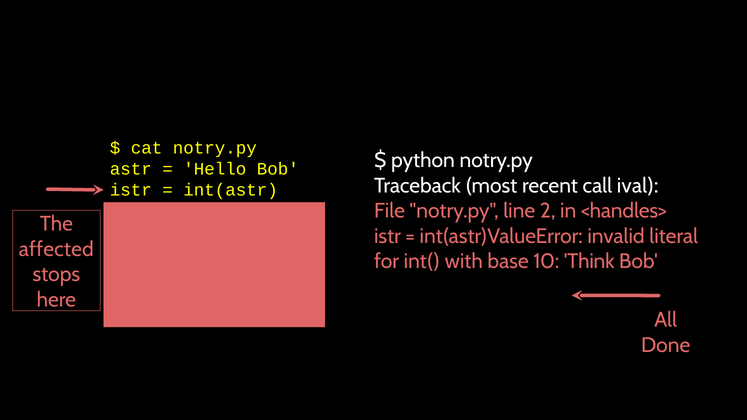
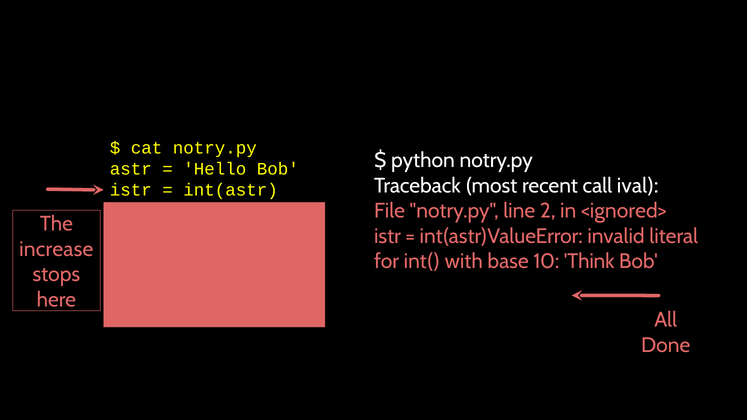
<handles>: <handles> -> <ignored>
affected: affected -> increase
